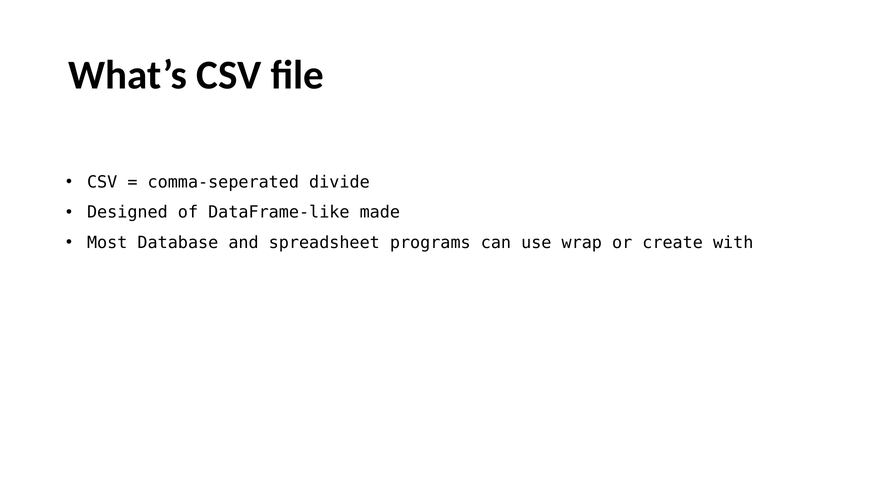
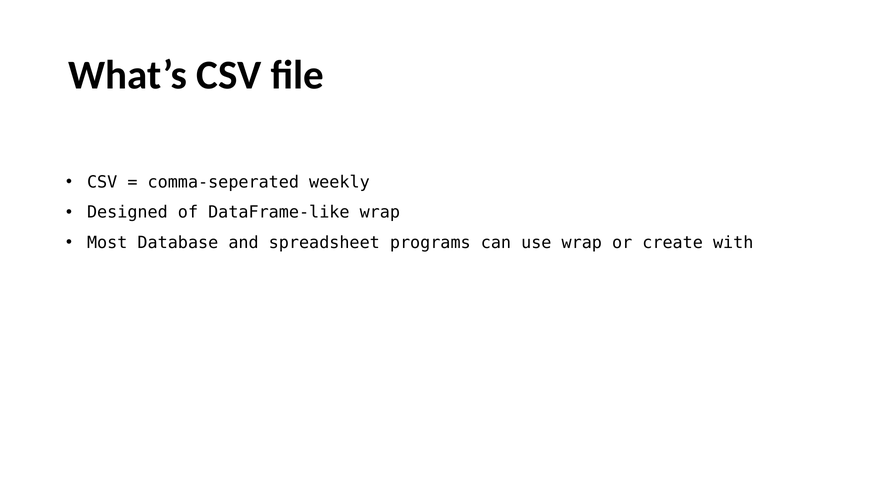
divide: divide -> weekly
DataFrame-like made: made -> wrap
